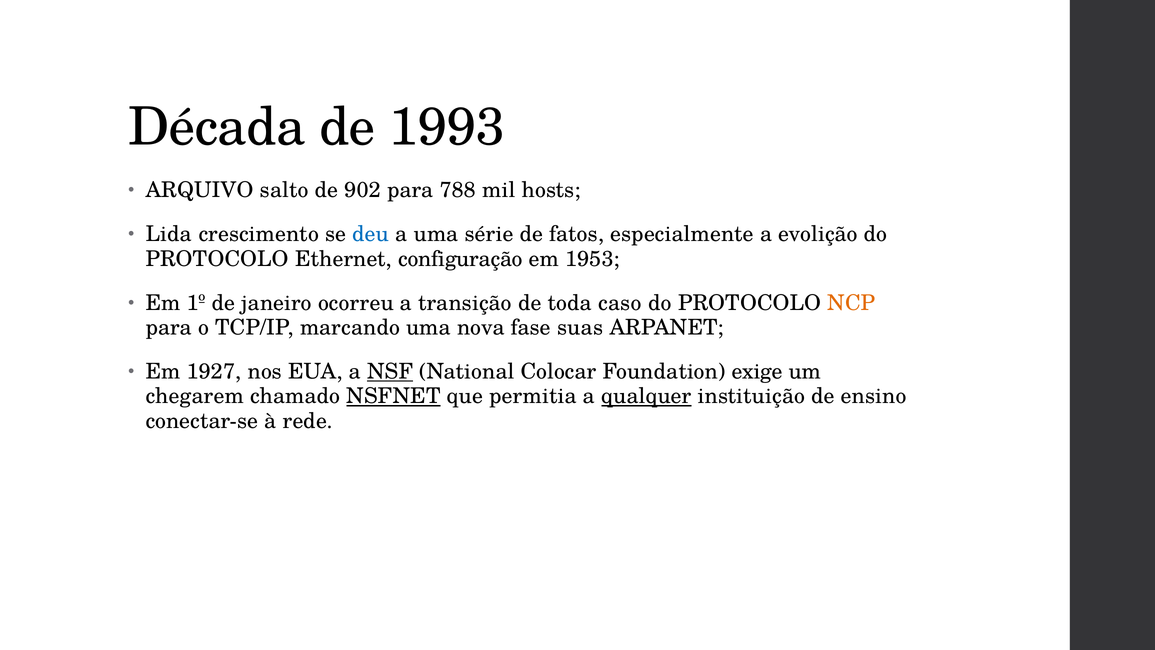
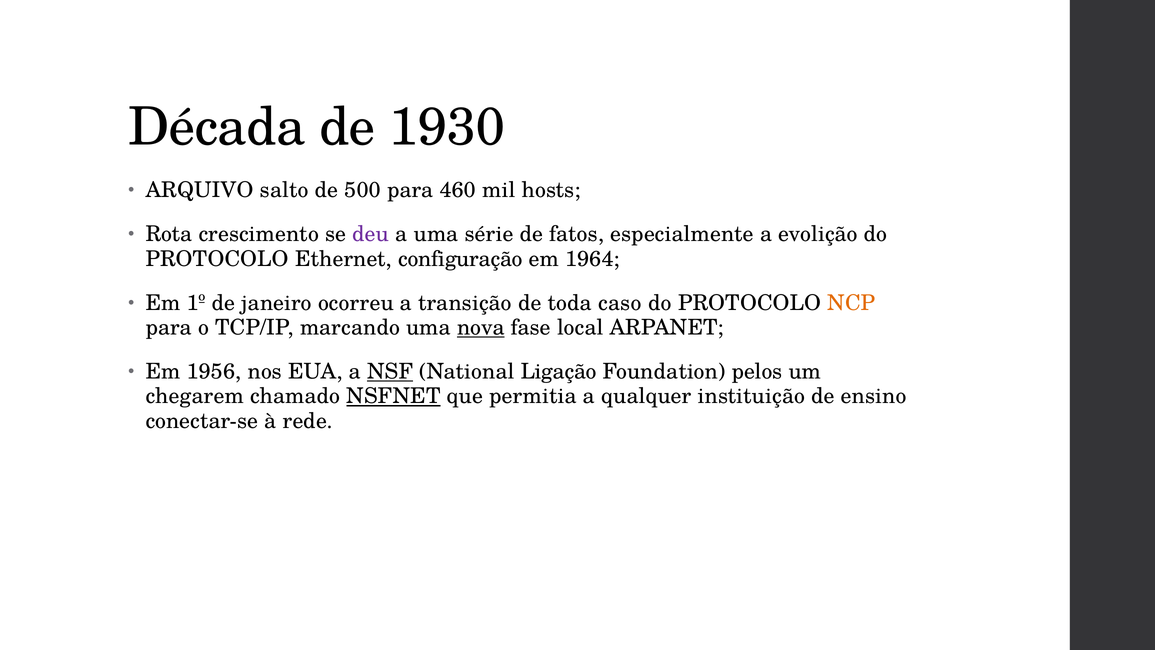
1993: 1993 -> 1930
902: 902 -> 500
788: 788 -> 460
Lida: Lida -> Rota
deu colour: blue -> purple
1953: 1953 -> 1964
nova underline: none -> present
suas: suas -> local
1927: 1927 -> 1956
Colocar: Colocar -> Ligação
exige: exige -> pelos
qualquer underline: present -> none
